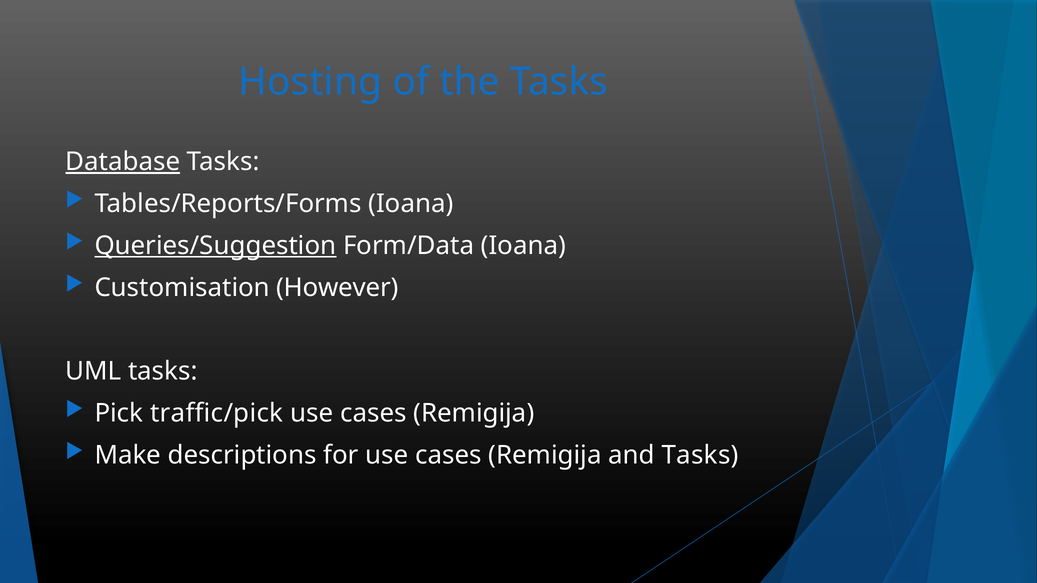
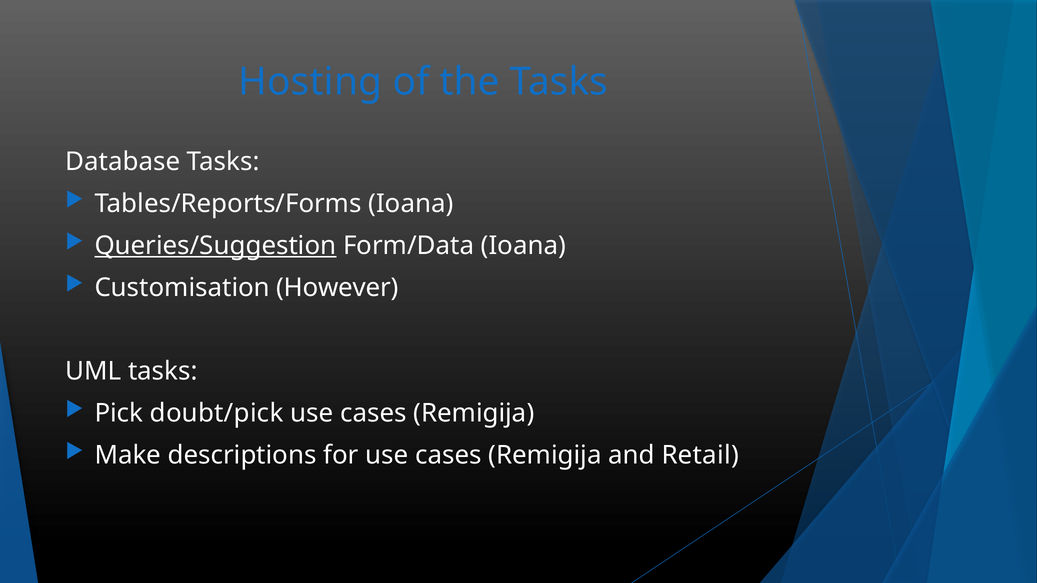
Database underline: present -> none
traffic/pick: traffic/pick -> doubt/pick
and Tasks: Tasks -> Retail
